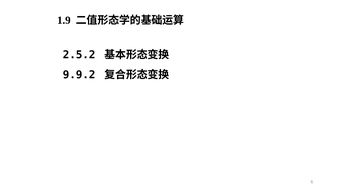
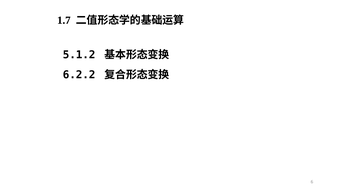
1.9: 1.9 -> 1.7
2.5.2: 2.5.2 -> 5.1.2
9.9.2: 9.9.2 -> 6.2.2
